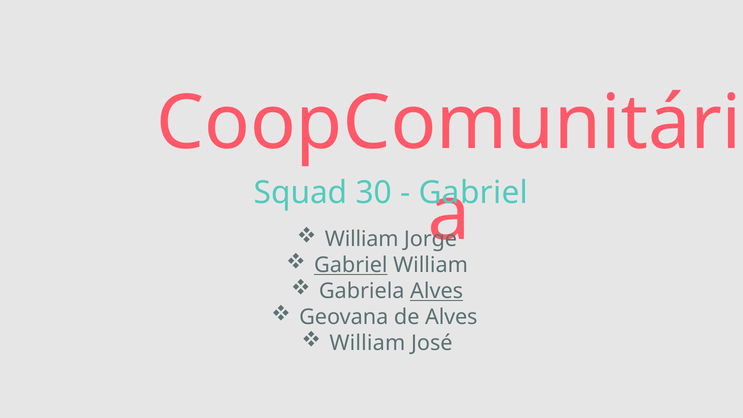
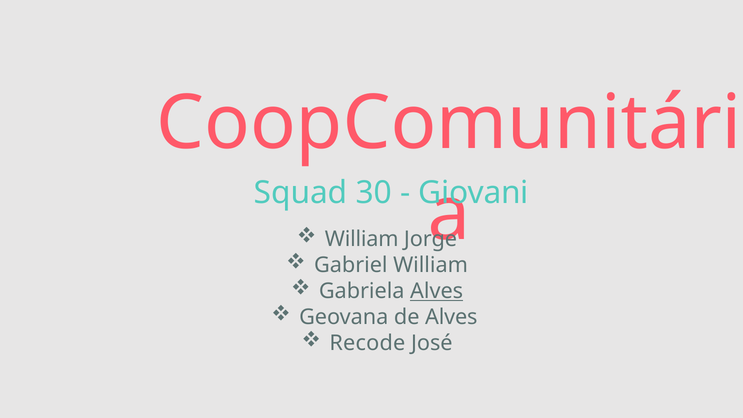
Gabriel at (473, 193): Gabriel -> Giovani
Gabriel at (351, 265) underline: present -> none
William at (367, 343): William -> Recode
